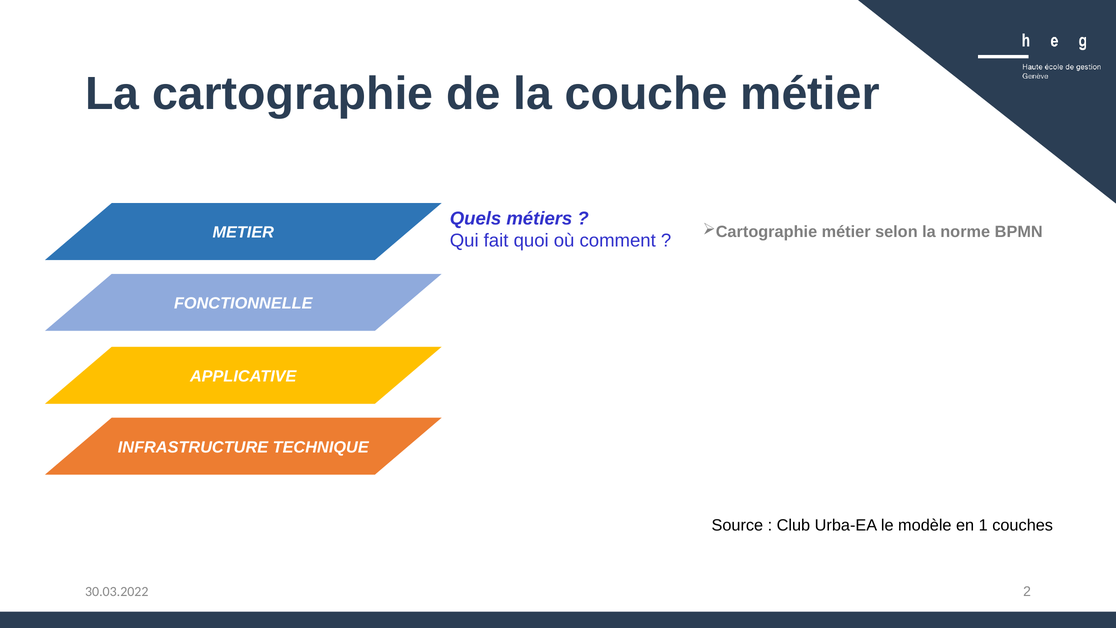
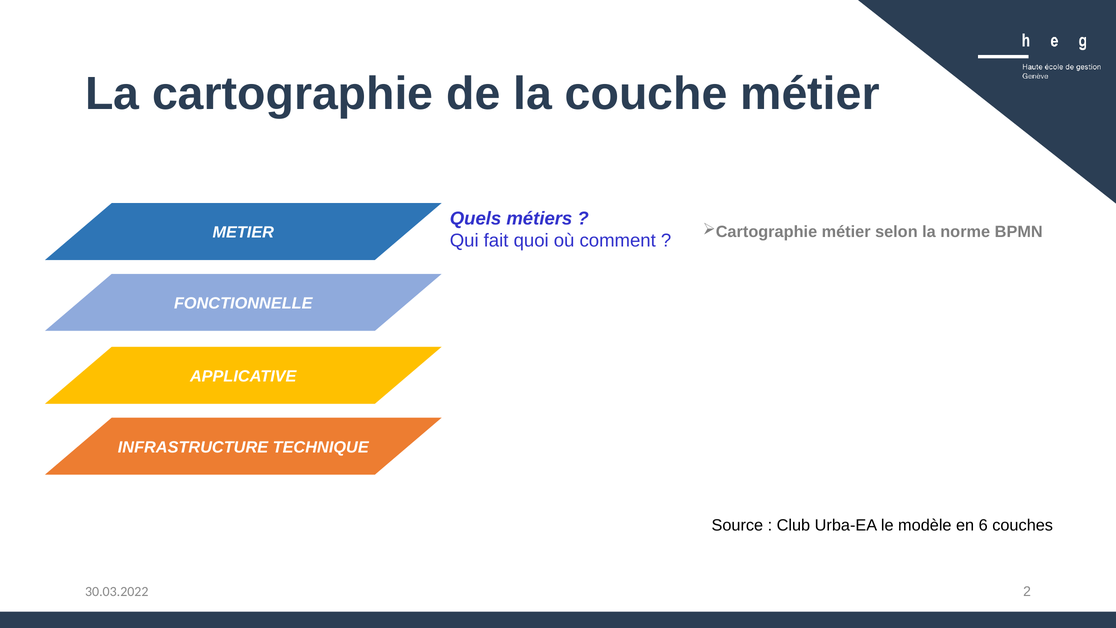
1: 1 -> 6
